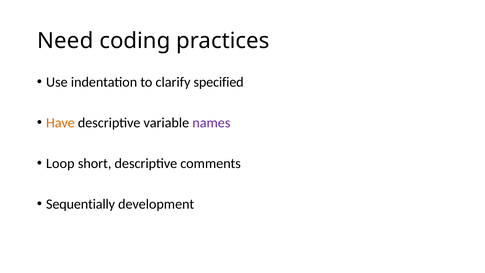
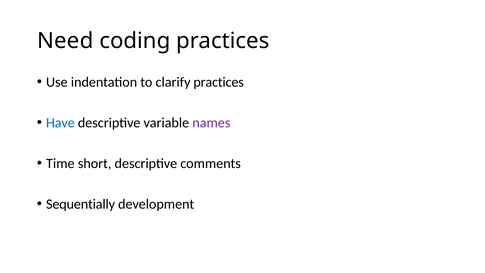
clarify specified: specified -> practices
Have colour: orange -> blue
Loop: Loop -> Time
